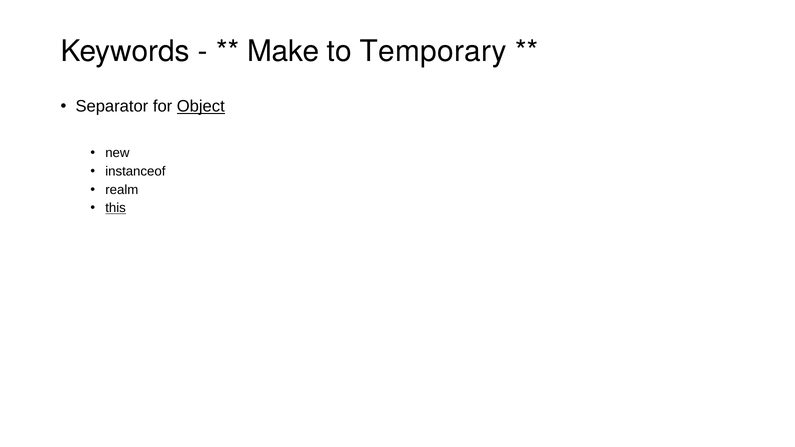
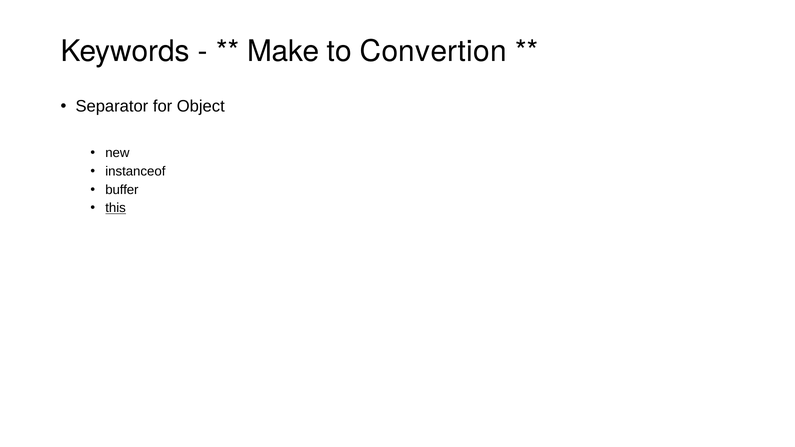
Temporary: Temporary -> Convertion
Object underline: present -> none
realm: realm -> buffer
